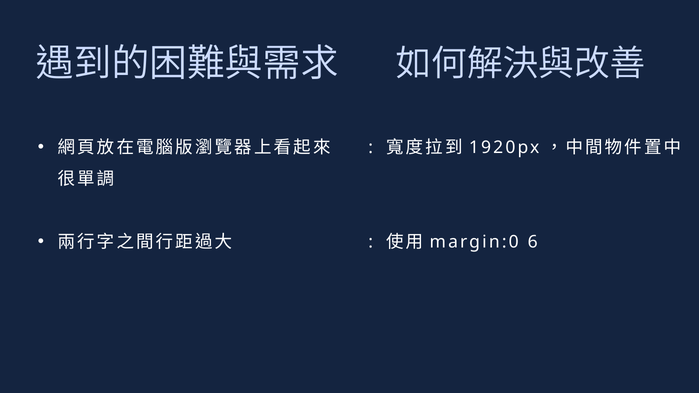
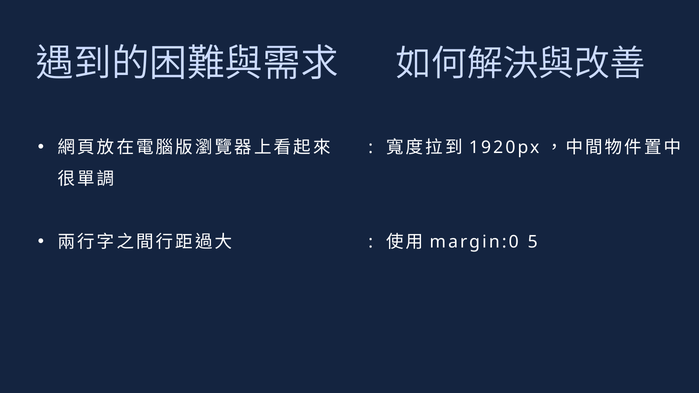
6: 6 -> 5
